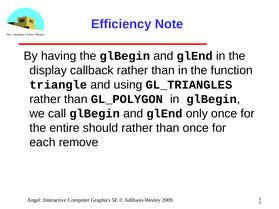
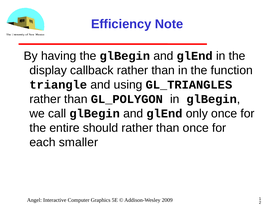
remove: remove -> smaller
